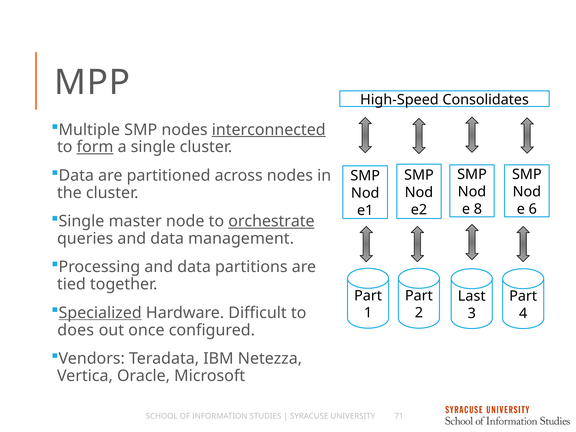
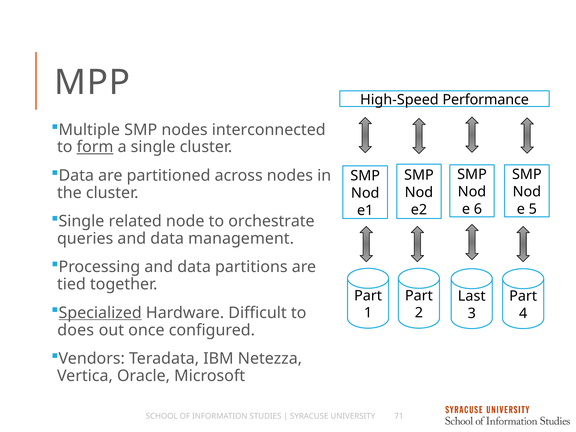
Consolidates: Consolidates -> Performance
interconnected underline: present -> none
8: 8 -> 6
6: 6 -> 5
master: master -> related
orchestrate underline: present -> none
